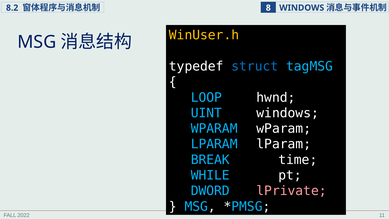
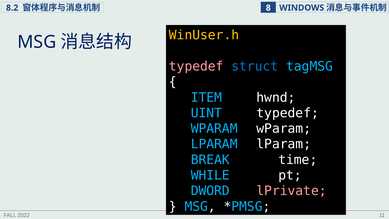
typedef at (196, 66) colour: white -> pink
LOOP: LOOP -> ITEM
UINT windows: windows -> typedef
